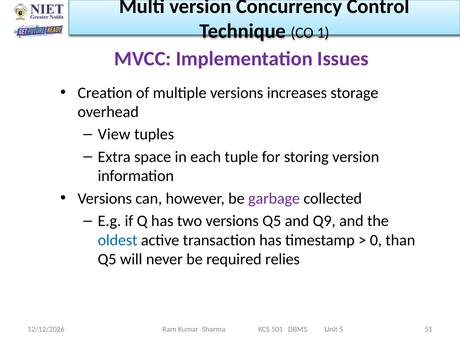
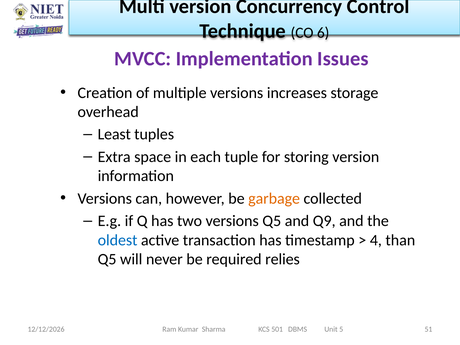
1: 1 -> 6
View: View -> Least
garbage colour: purple -> orange
0: 0 -> 4
